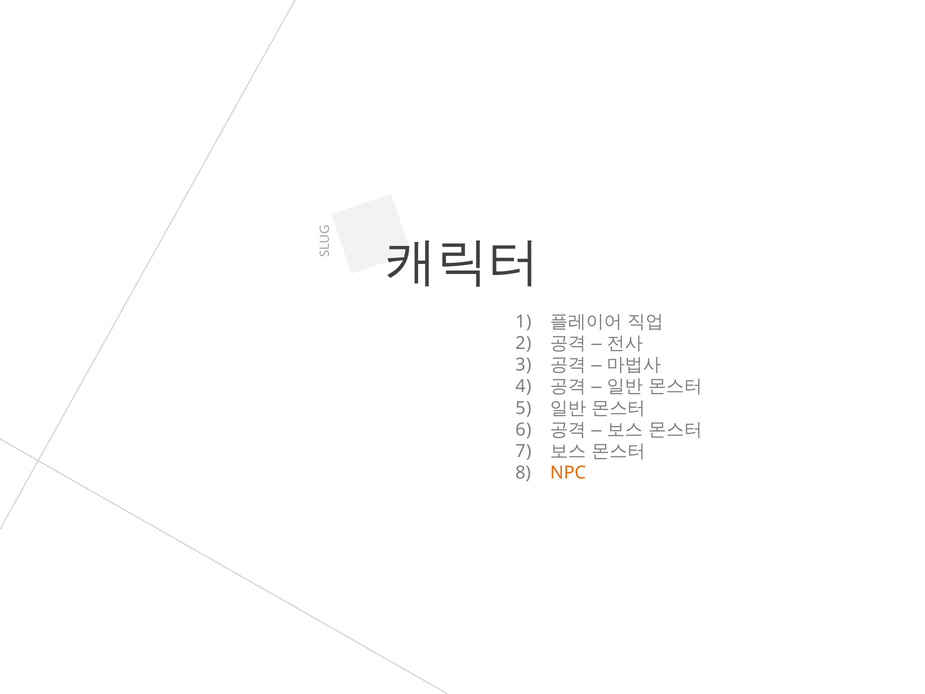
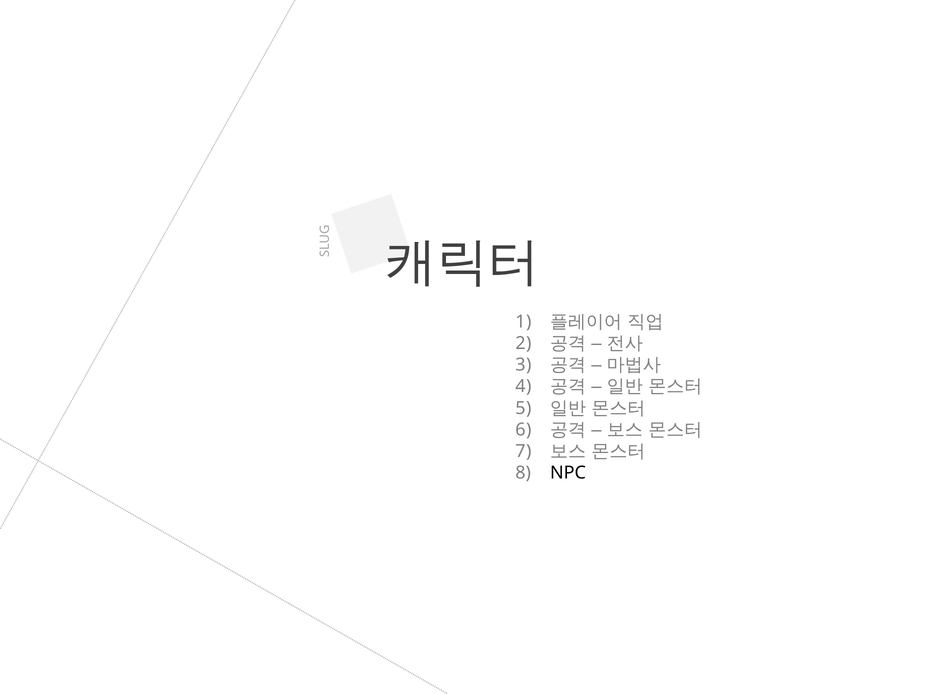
NPC colour: orange -> black
